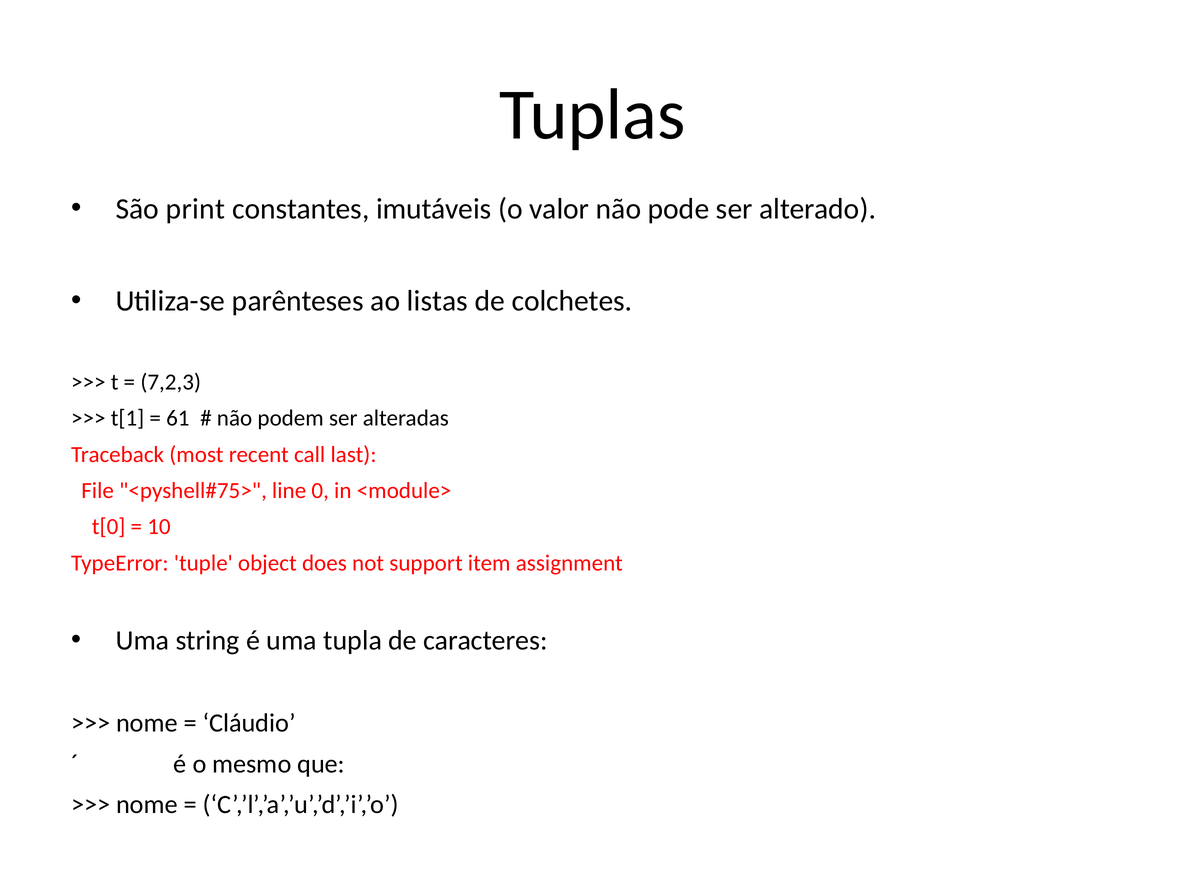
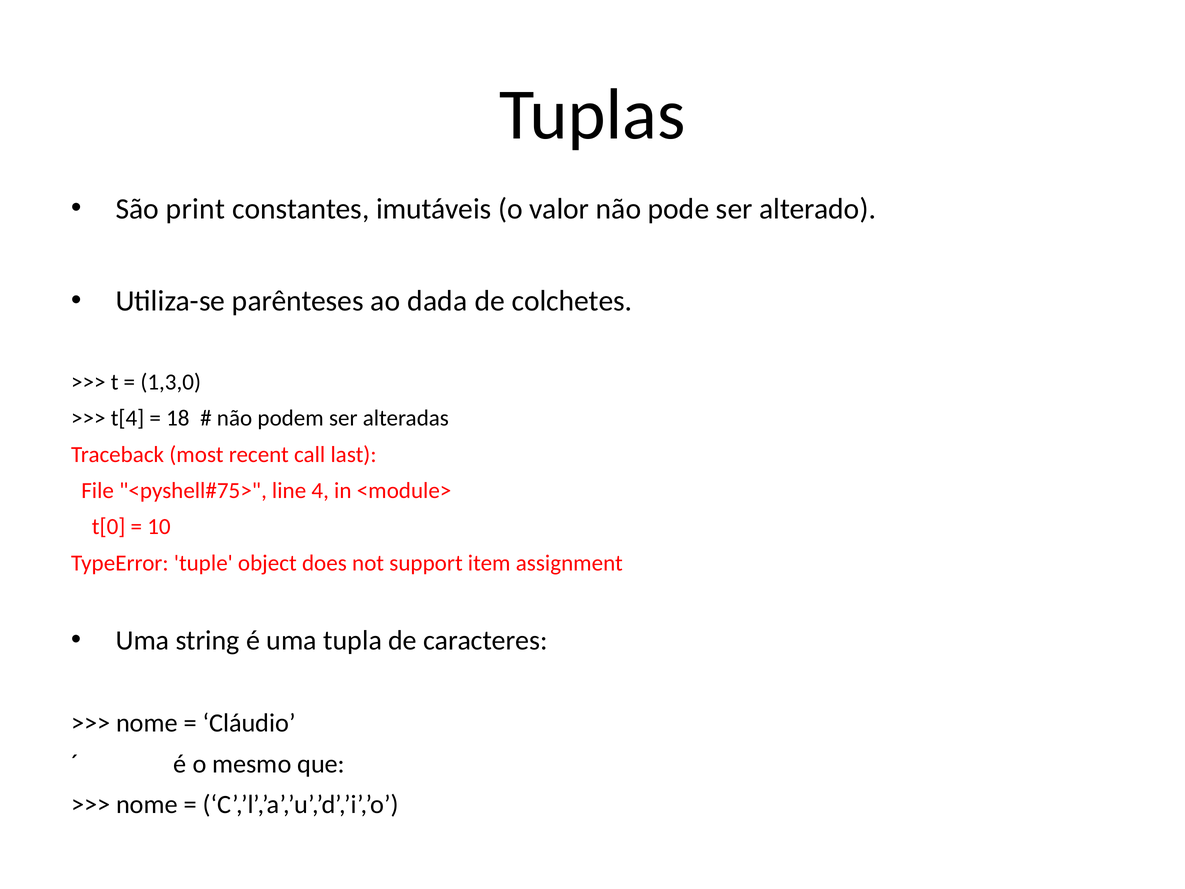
listas: listas -> dada
7,2,3: 7,2,3 -> 1,3,0
t[1: t[1 -> t[4
61: 61 -> 18
0: 0 -> 4
